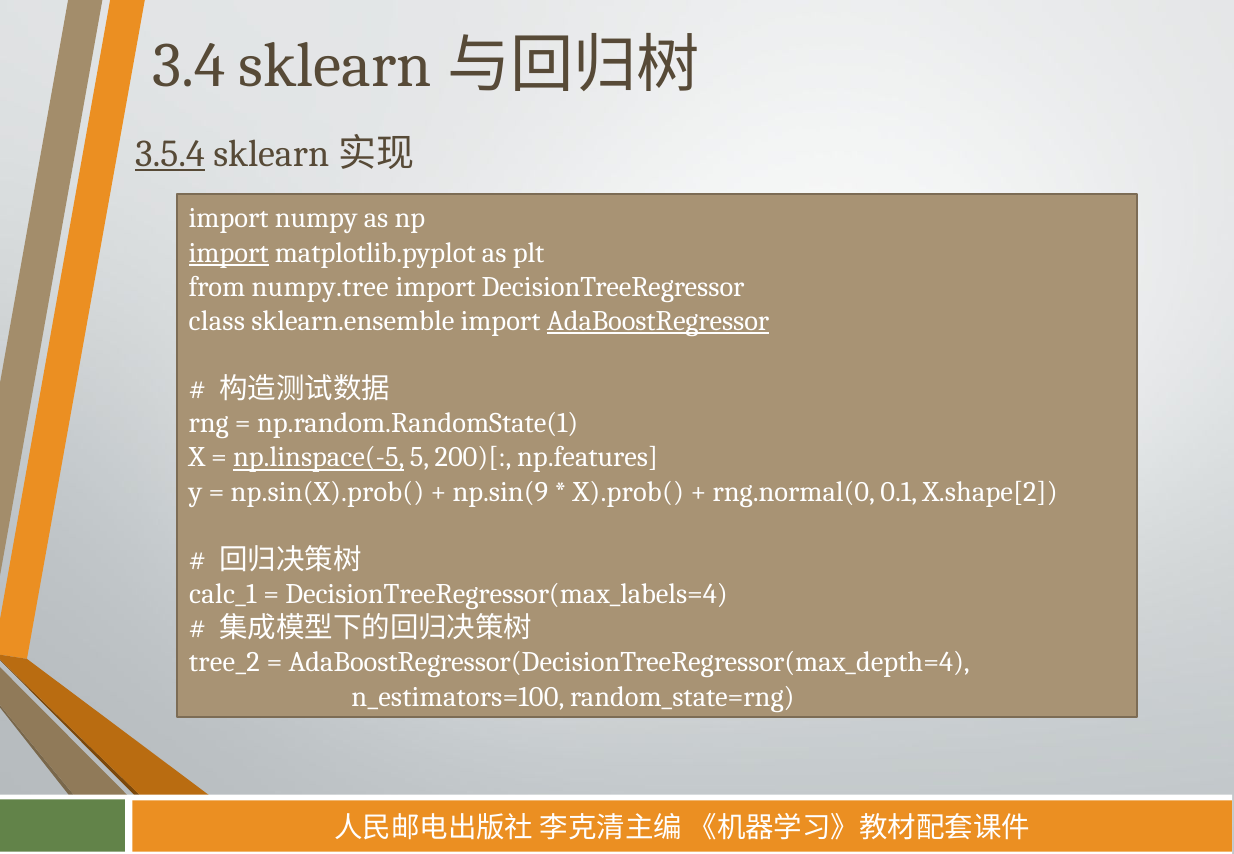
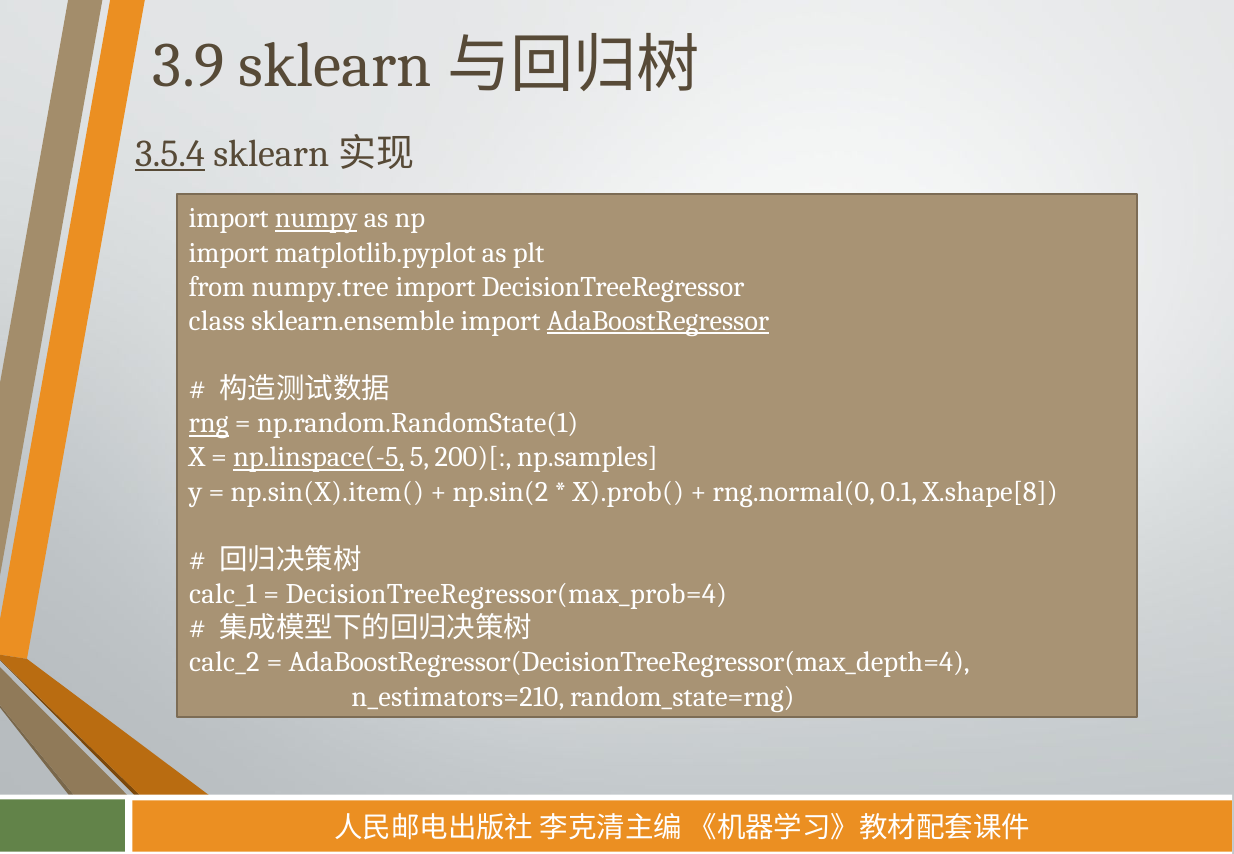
3.4: 3.4 -> 3.9
numpy underline: none -> present
import at (229, 253) underline: present -> none
rng underline: none -> present
np.features: np.features -> np.samples
np.sin(X).prob(: np.sin(X).prob( -> np.sin(X).item(
np.sin(9: np.sin(9 -> np.sin(2
X.shape[2: X.shape[2 -> X.shape[8
DecisionTreeRegressor(max_labels=4: DecisionTreeRegressor(max_labels=4 -> DecisionTreeRegressor(max_prob=4
tree_2: tree_2 -> calc_2
n_estimators=100: n_estimators=100 -> n_estimators=210
